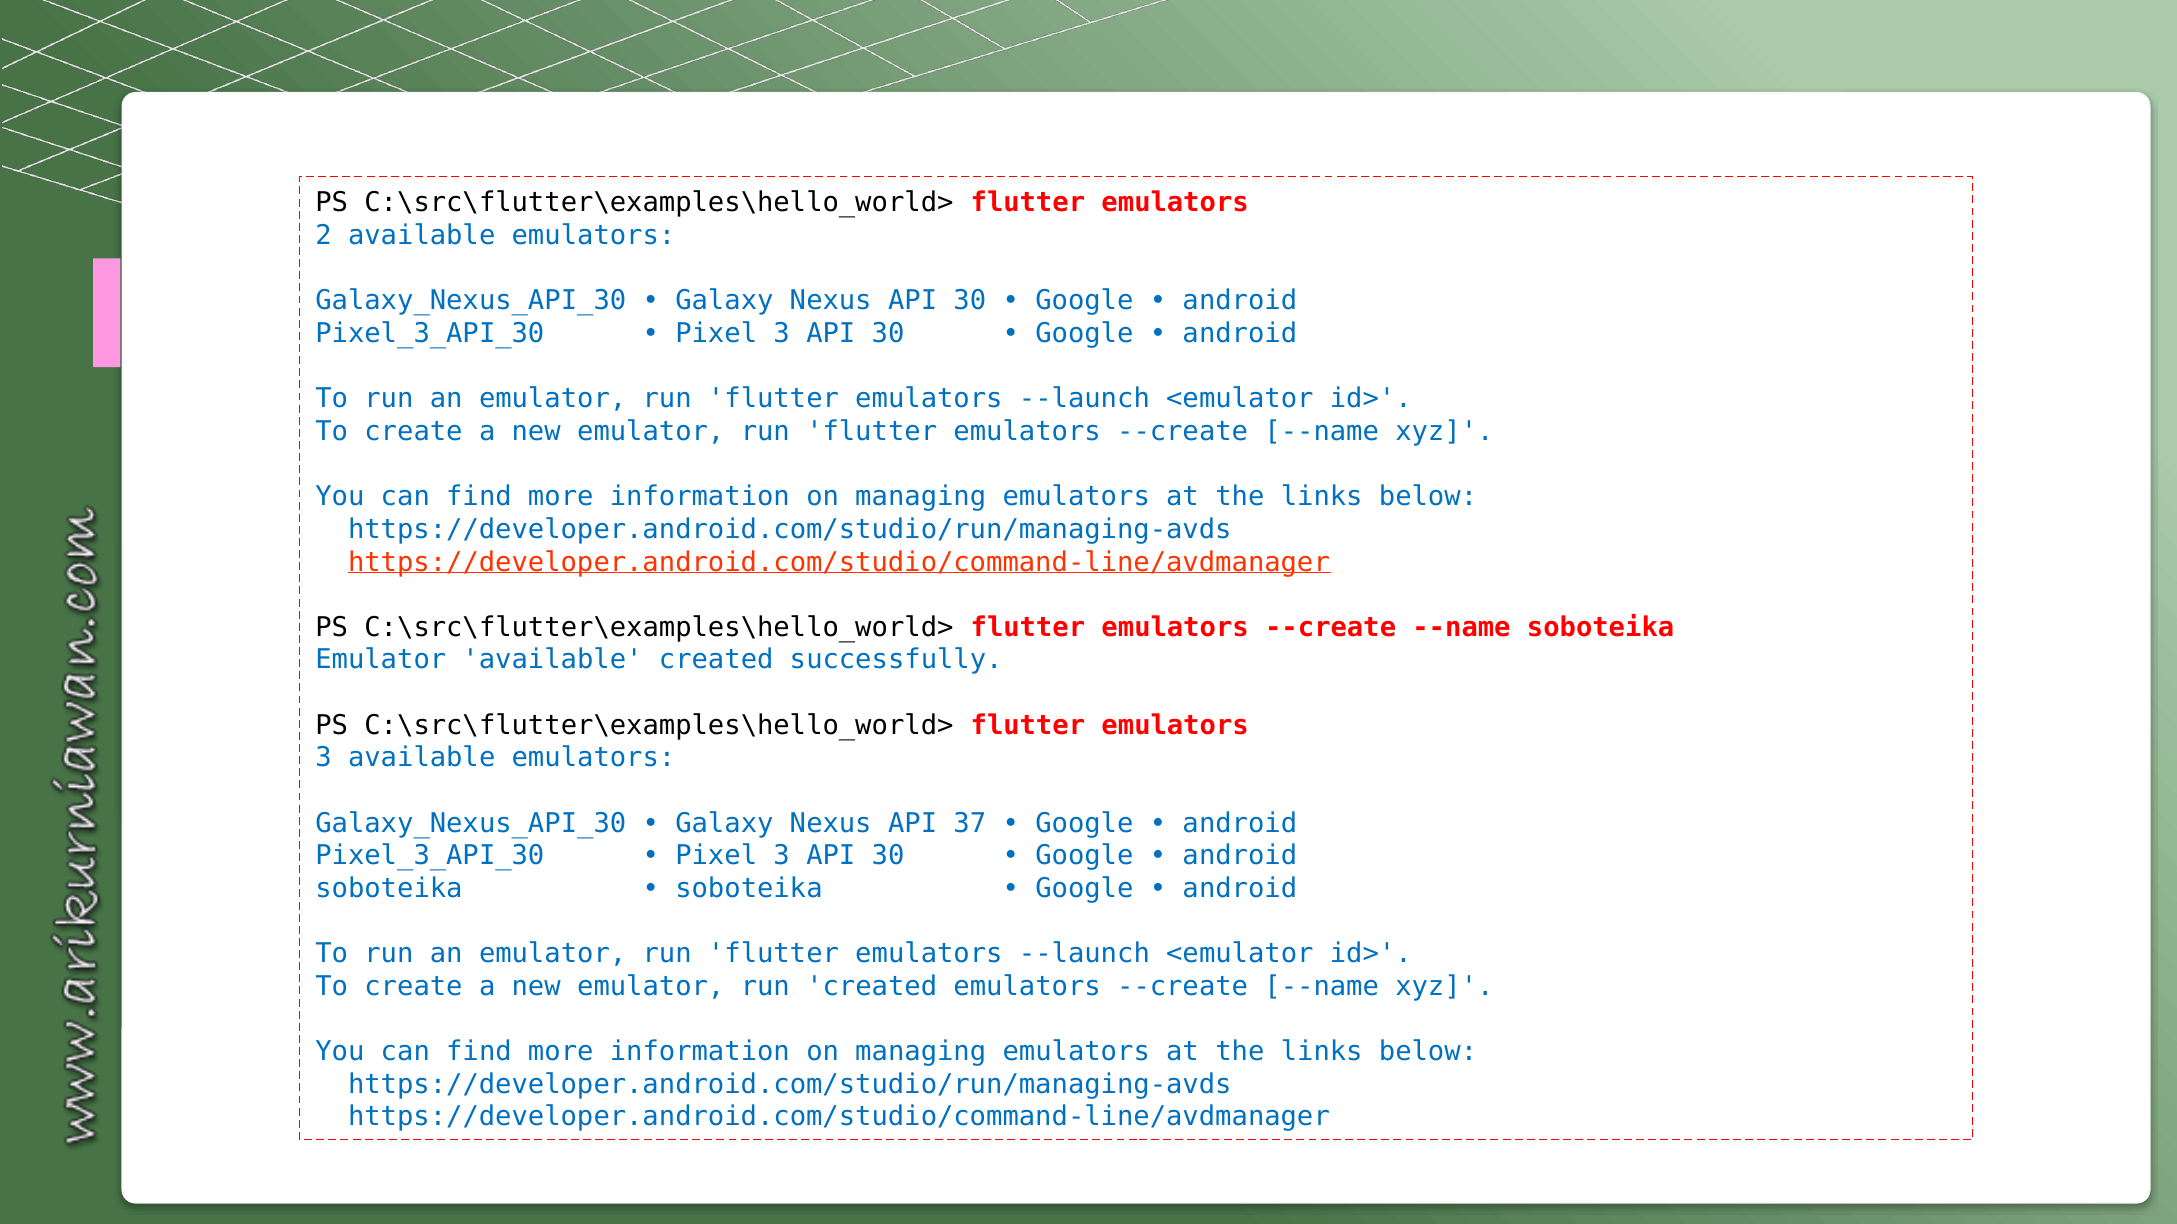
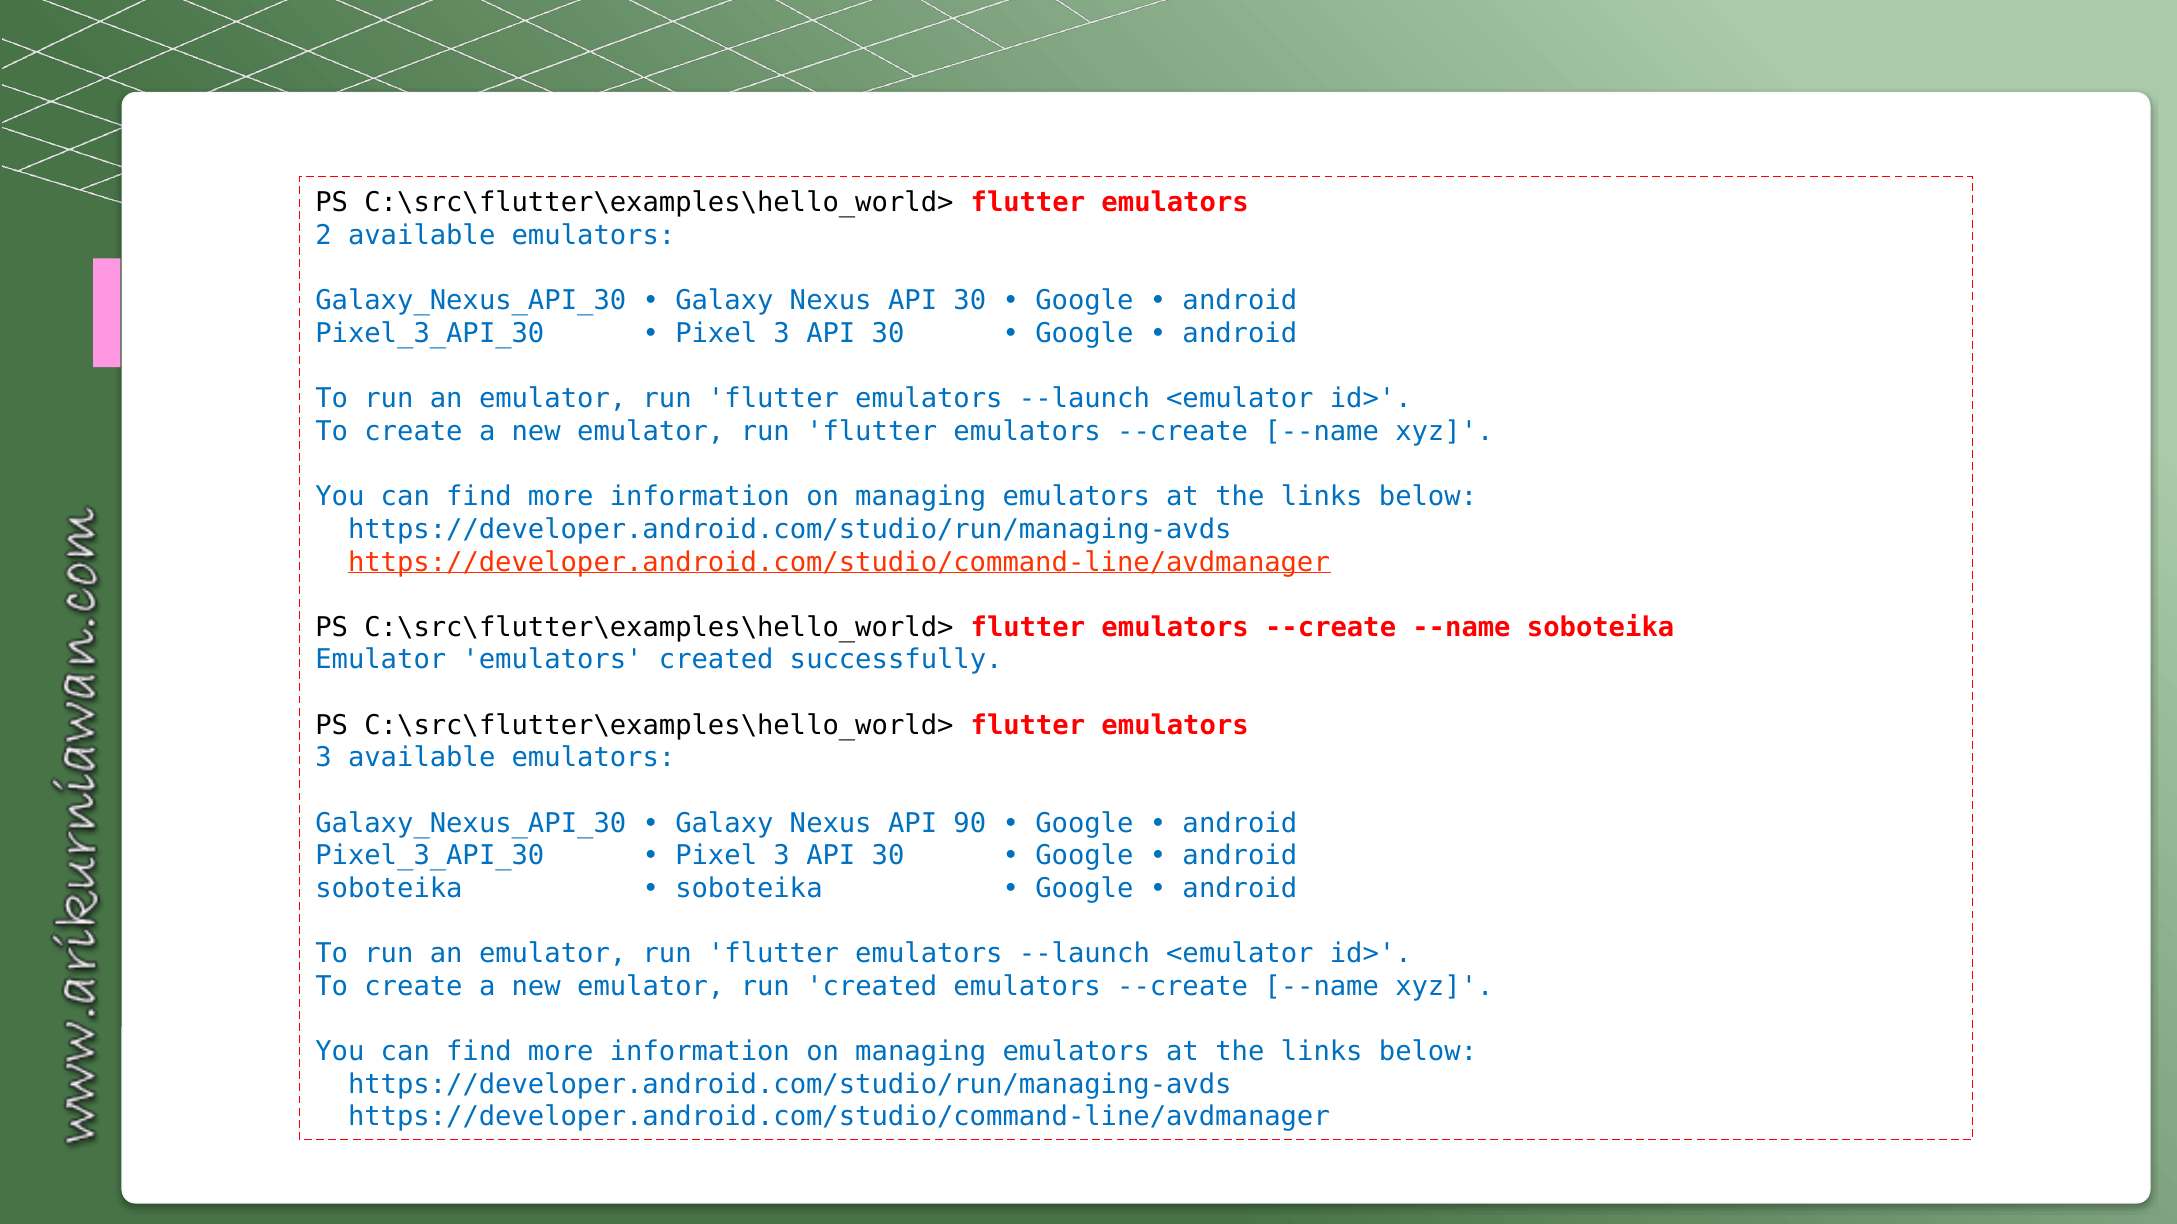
Emulator available: available -> emulators
37: 37 -> 90
